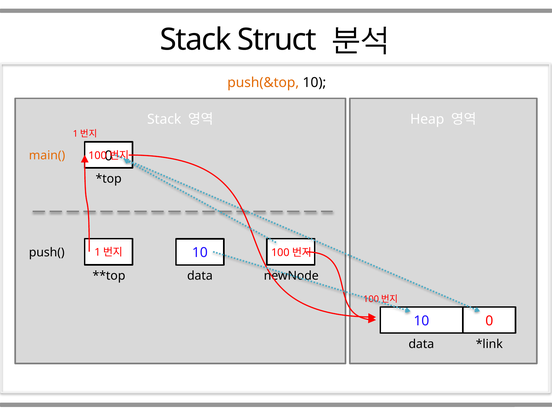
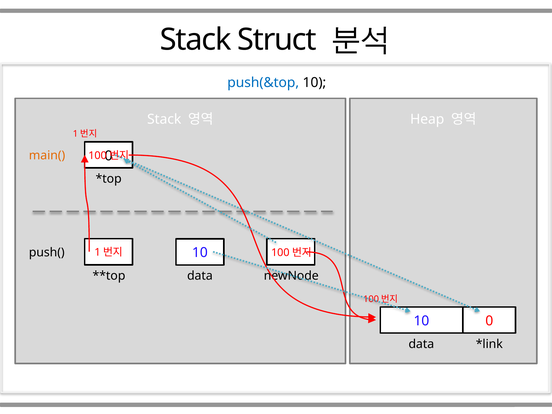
push(&top colour: orange -> blue
